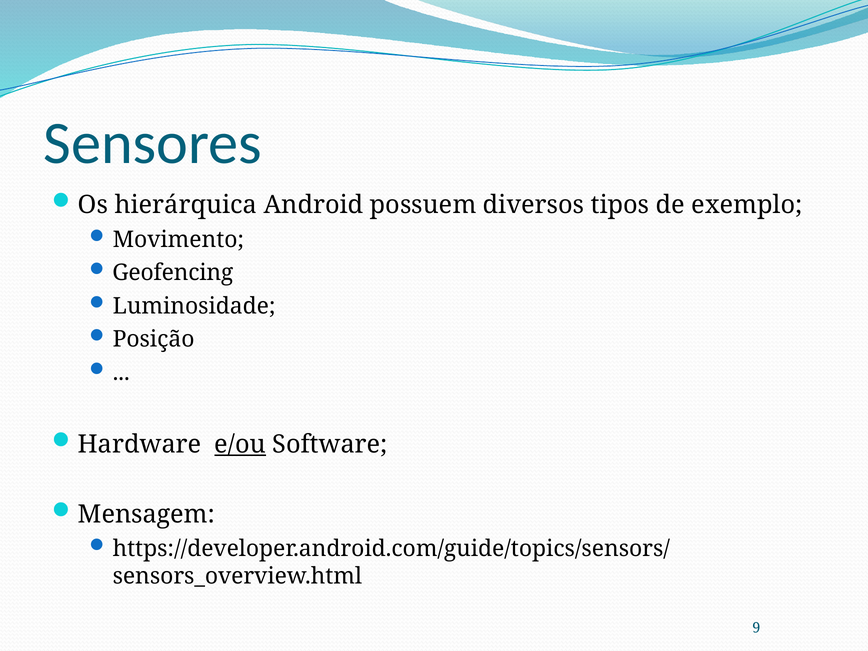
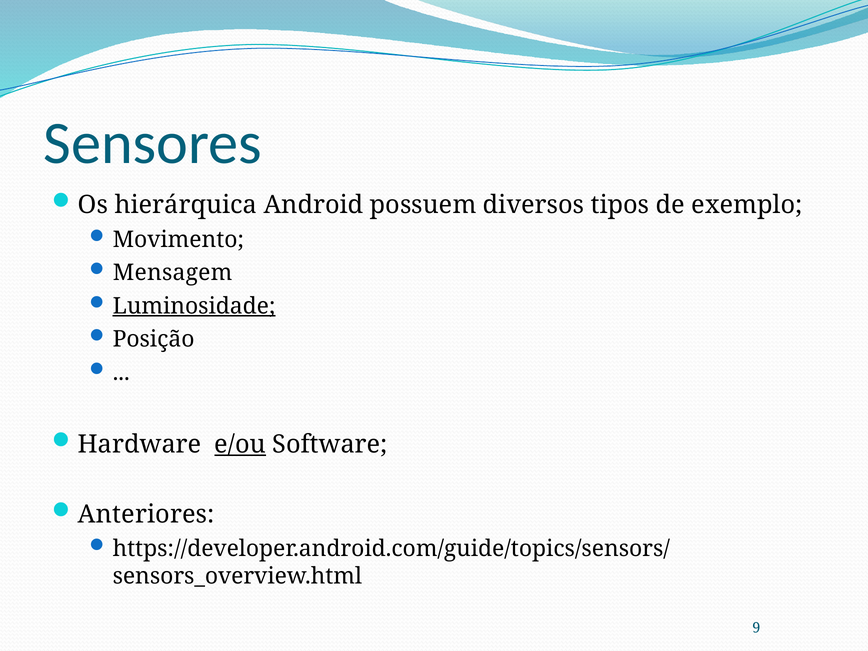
Geofencing: Geofencing -> Mensagem
Luminosidade underline: none -> present
Mensagem: Mensagem -> Anteriores
